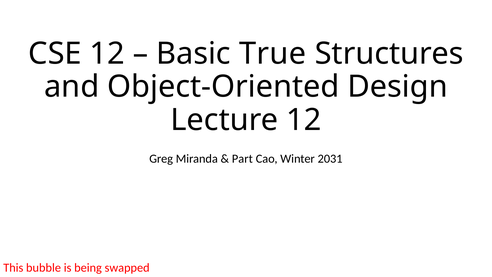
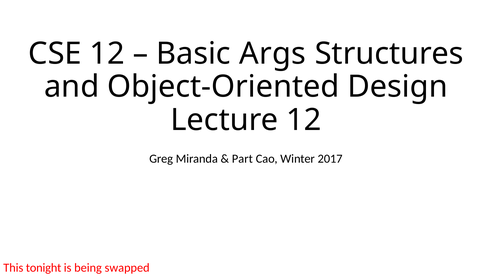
True: True -> Args
2031: 2031 -> 2017
bubble: bubble -> tonight
